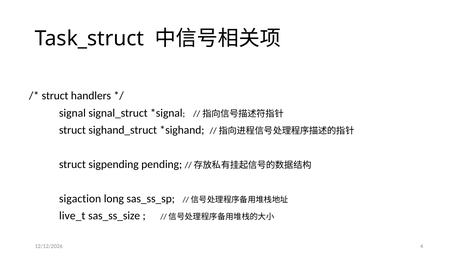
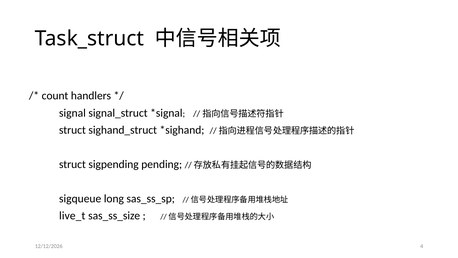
struct at (55, 96): struct -> count
sigaction: sigaction -> sigqueue
